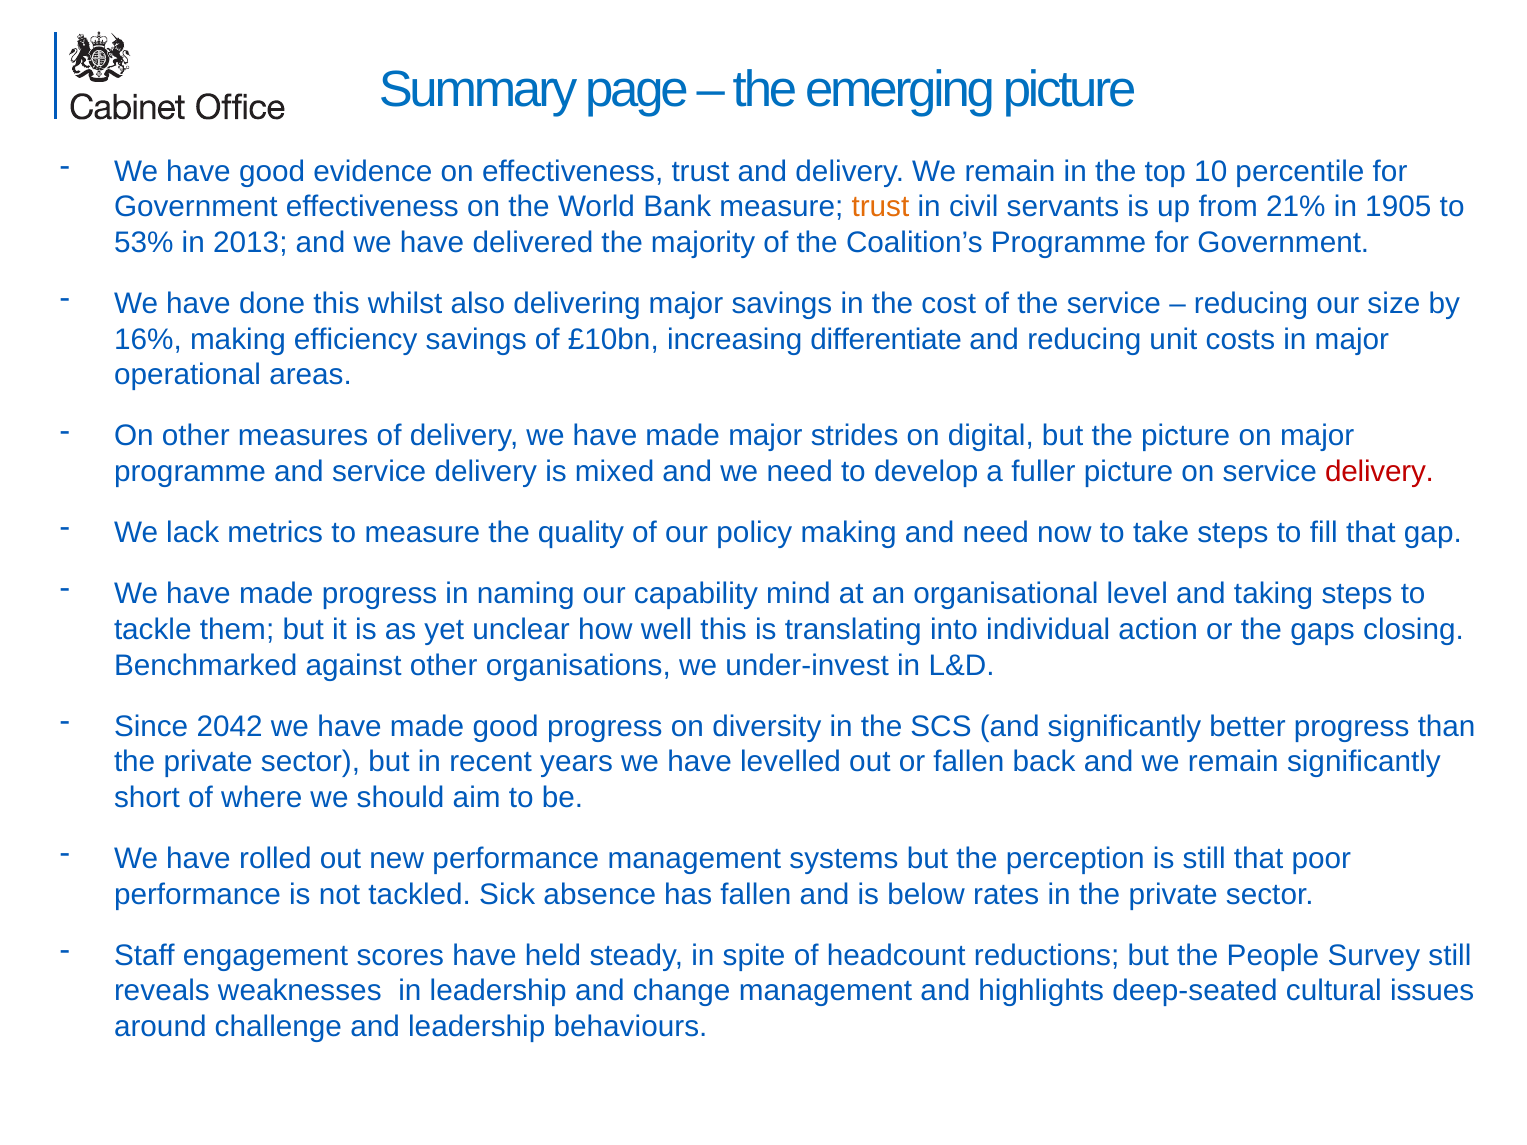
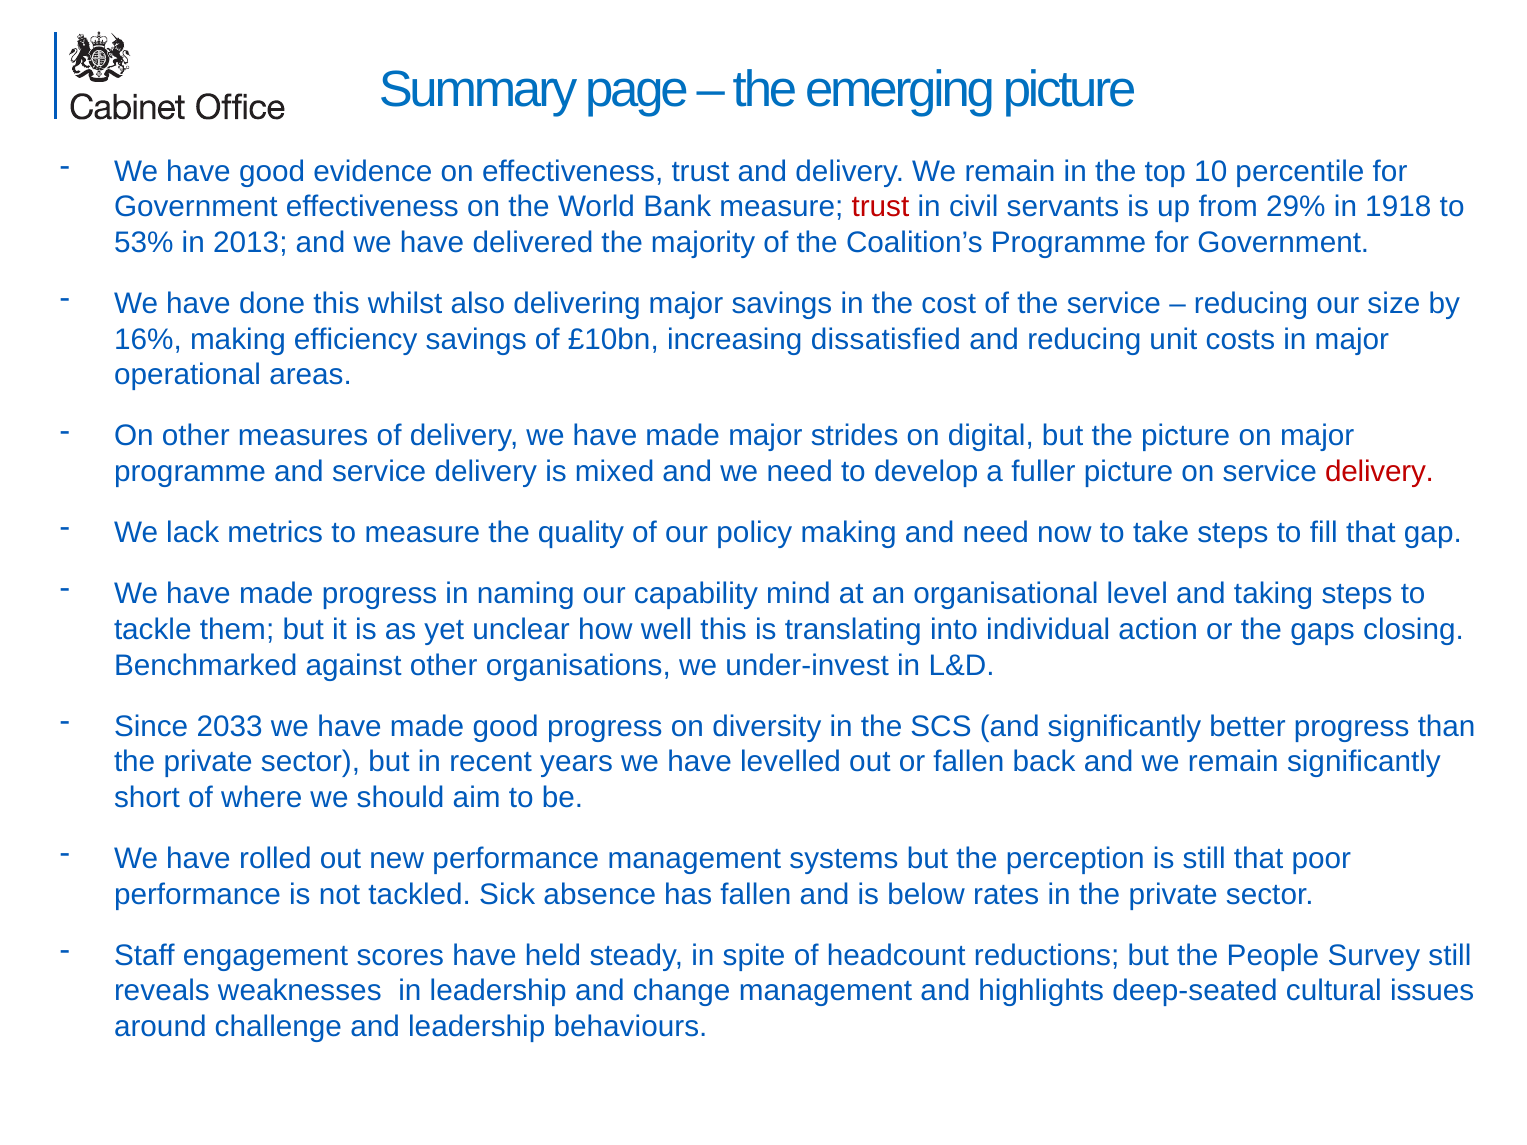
trust at (880, 207) colour: orange -> red
21%: 21% -> 29%
1905: 1905 -> 1918
differentiate: differentiate -> dissatisfied
2042: 2042 -> 2033
